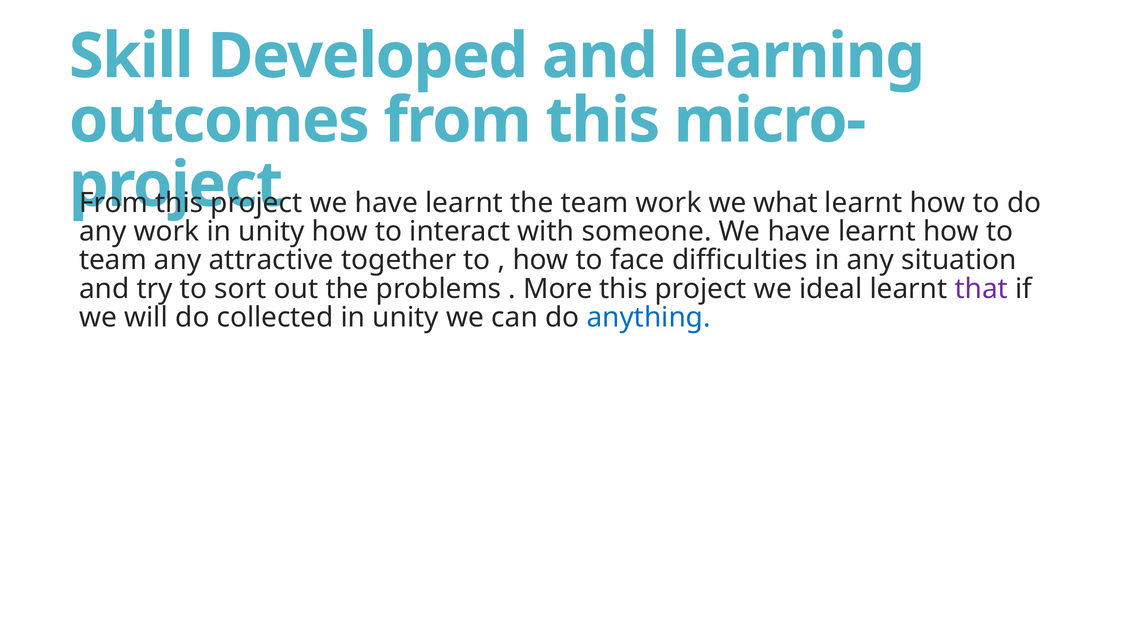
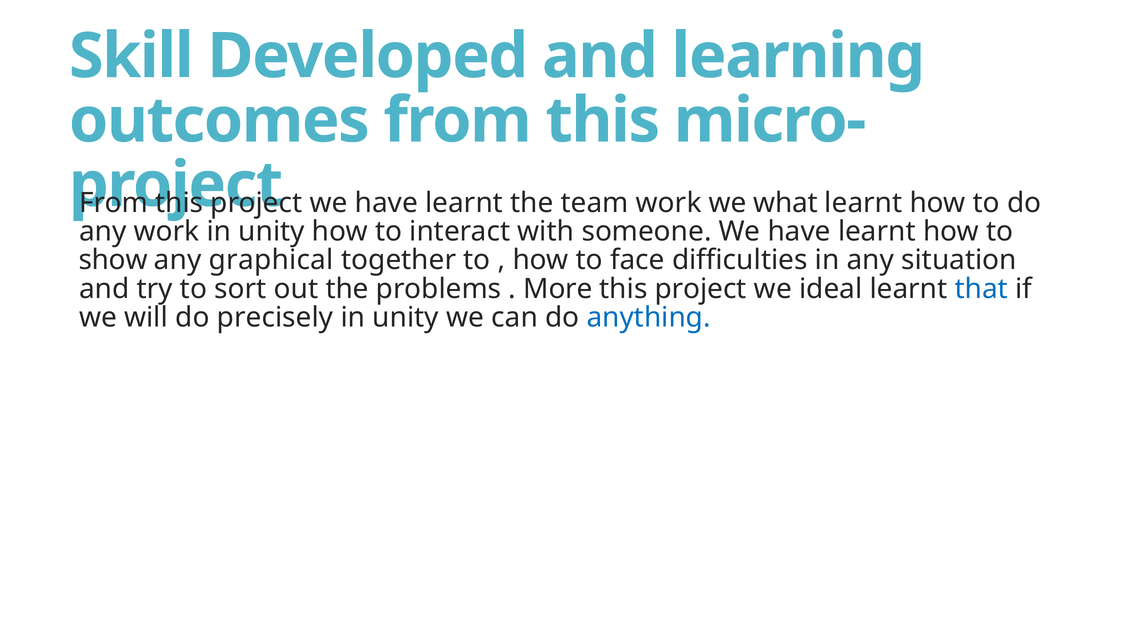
team at (113, 260): team -> show
attractive: attractive -> graphical
that colour: purple -> blue
collected: collected -> precisely
